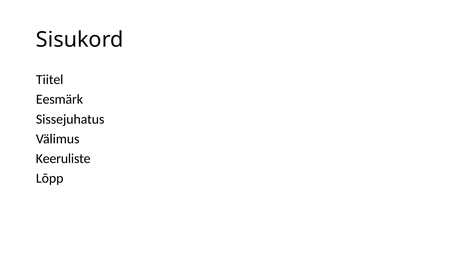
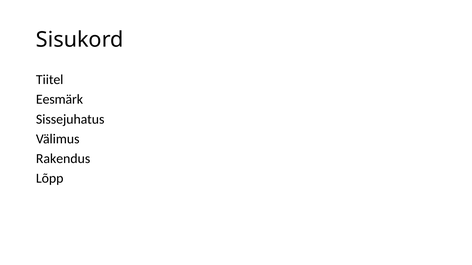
Keeruliste: Keeruliste -> Rakendus
